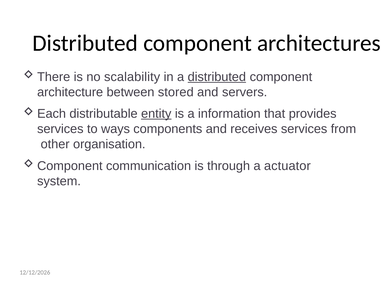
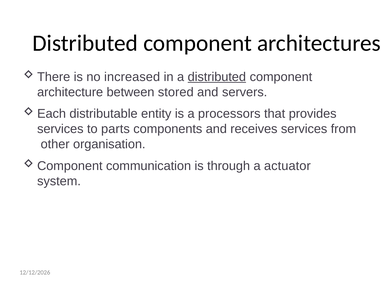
scalability: scalability -> increased
entity underline: present -> none
information: information -> processors
ways: ways -> parts
